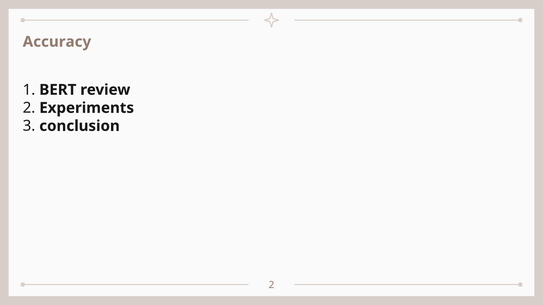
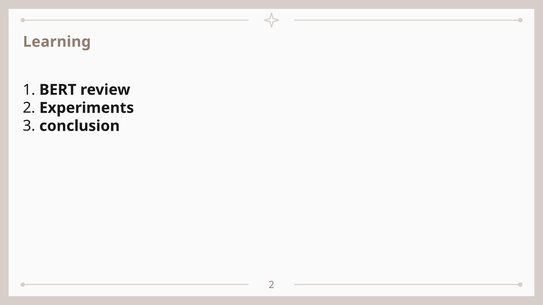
Accuracy: Accuracy -> Learning
